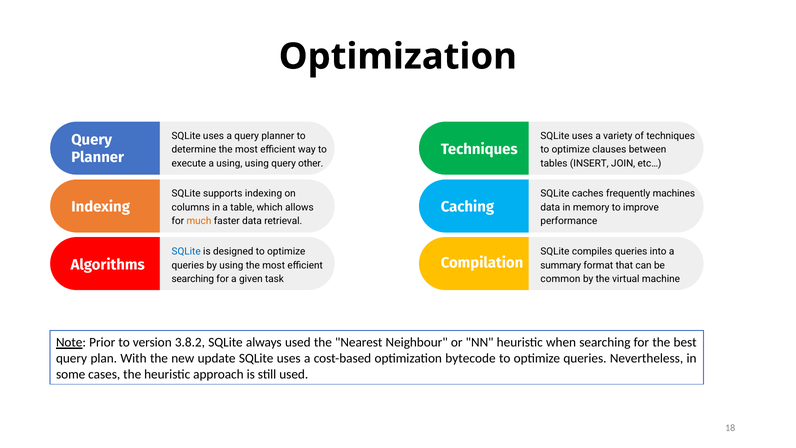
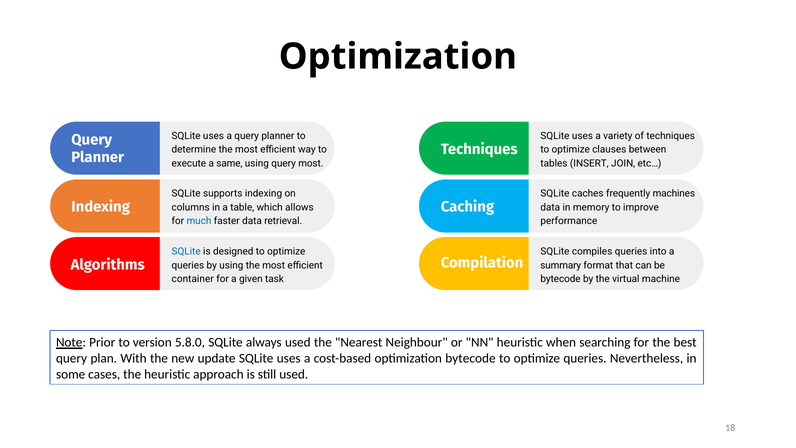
a using: using -> same
query other: other -> most
much colour: orange -> blue
searching at (193, 279): searching -> container
common at (560, 279): common -> bytecode
3.8.2: 3.8.2 -> 5.8.0
